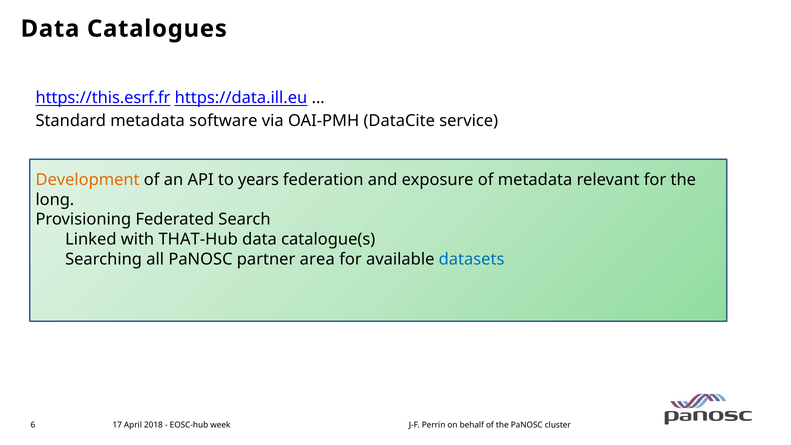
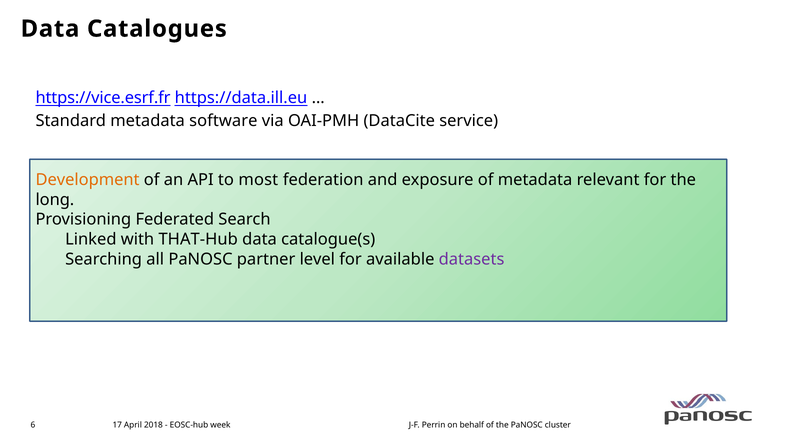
https://this.esrf.fr: https://this.esrf.fr -> https://vice.esrf.fr
years: years -> most
area: area -> level
datasets colour: blue -> purple
